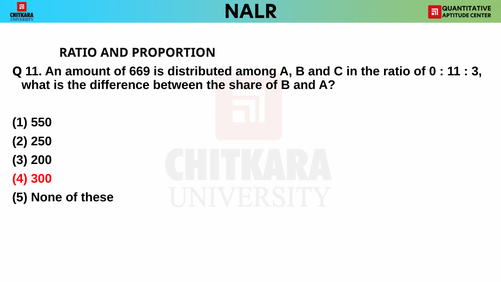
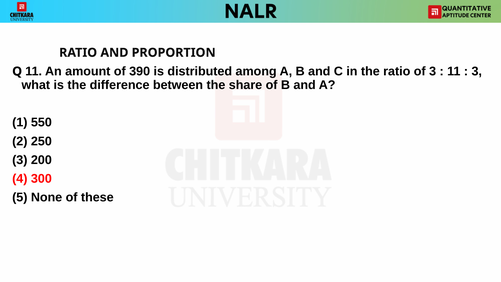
669: 669 -> 390
of 0: 0 -> 3
